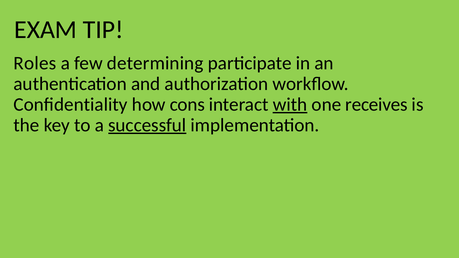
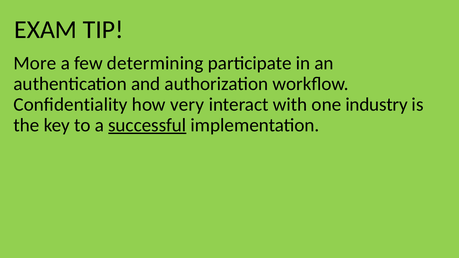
Roles: Roles -> More
cons: cons -> very
with underline: present -> none
receives: receives -> industry
